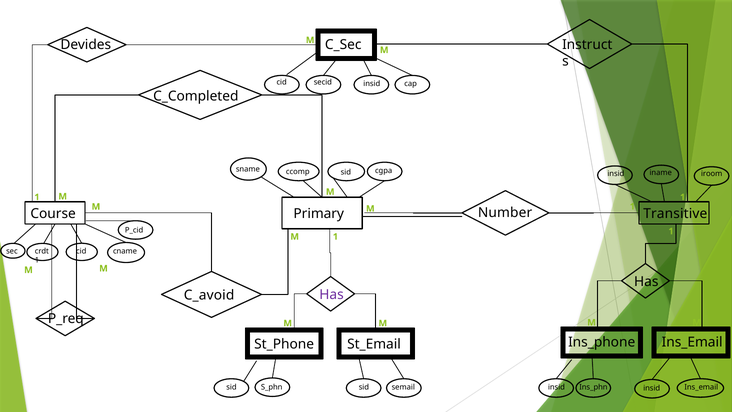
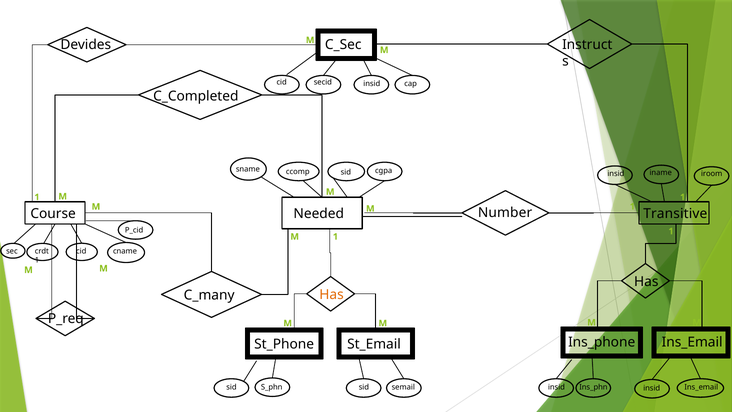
Primary: Primary -> Needed
Has at (332, 295) colour: purple -> orange
C_avoid: C_avoid -> C_many
